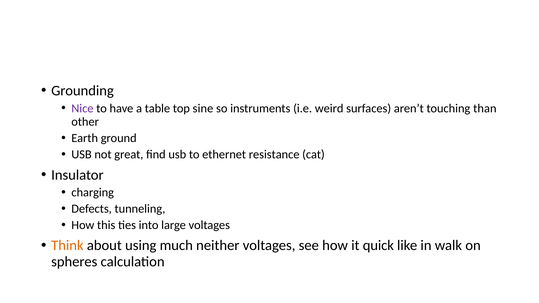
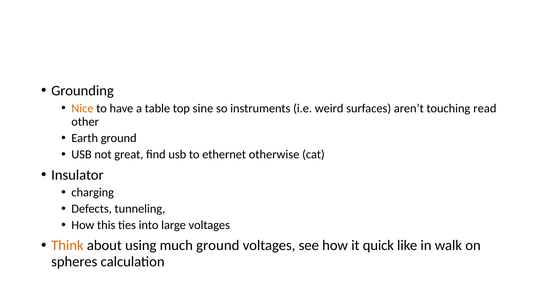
Nice colour: purple -> orange
than: than -> read
resistance: resistance -> otherwise
much neither: neither -> ground
